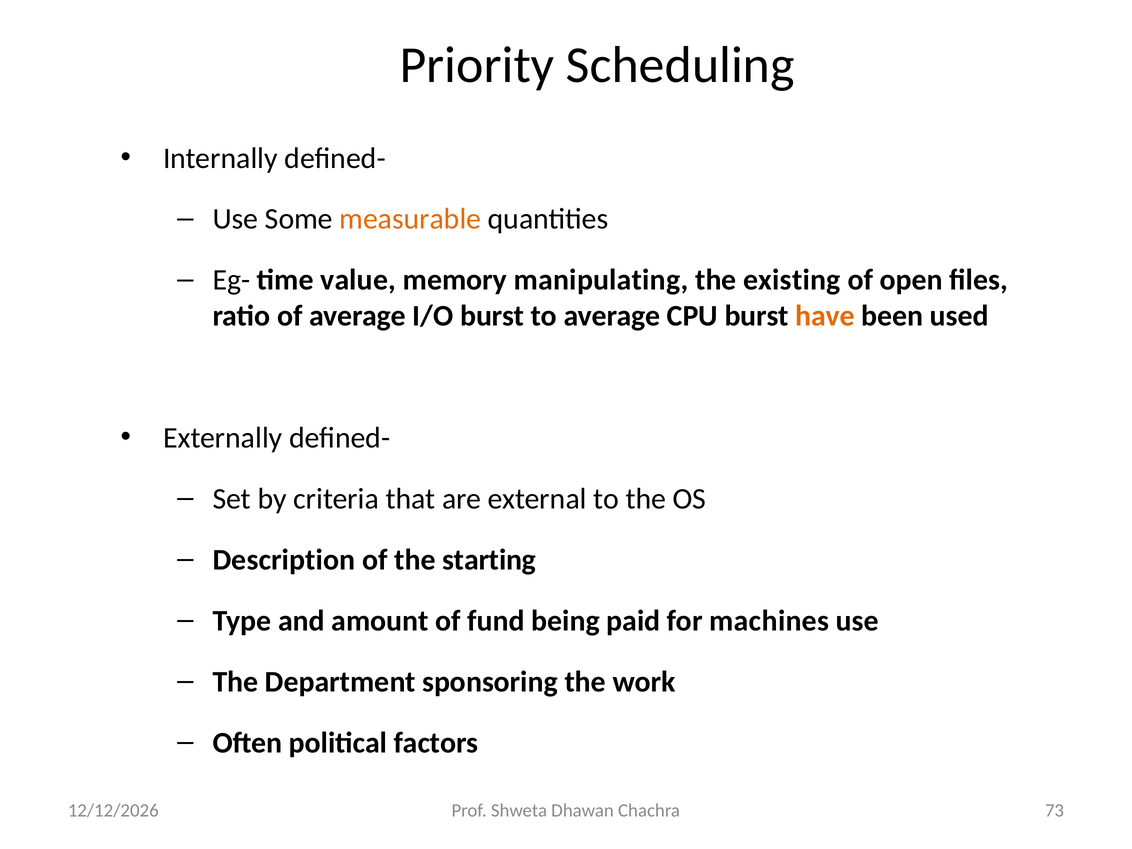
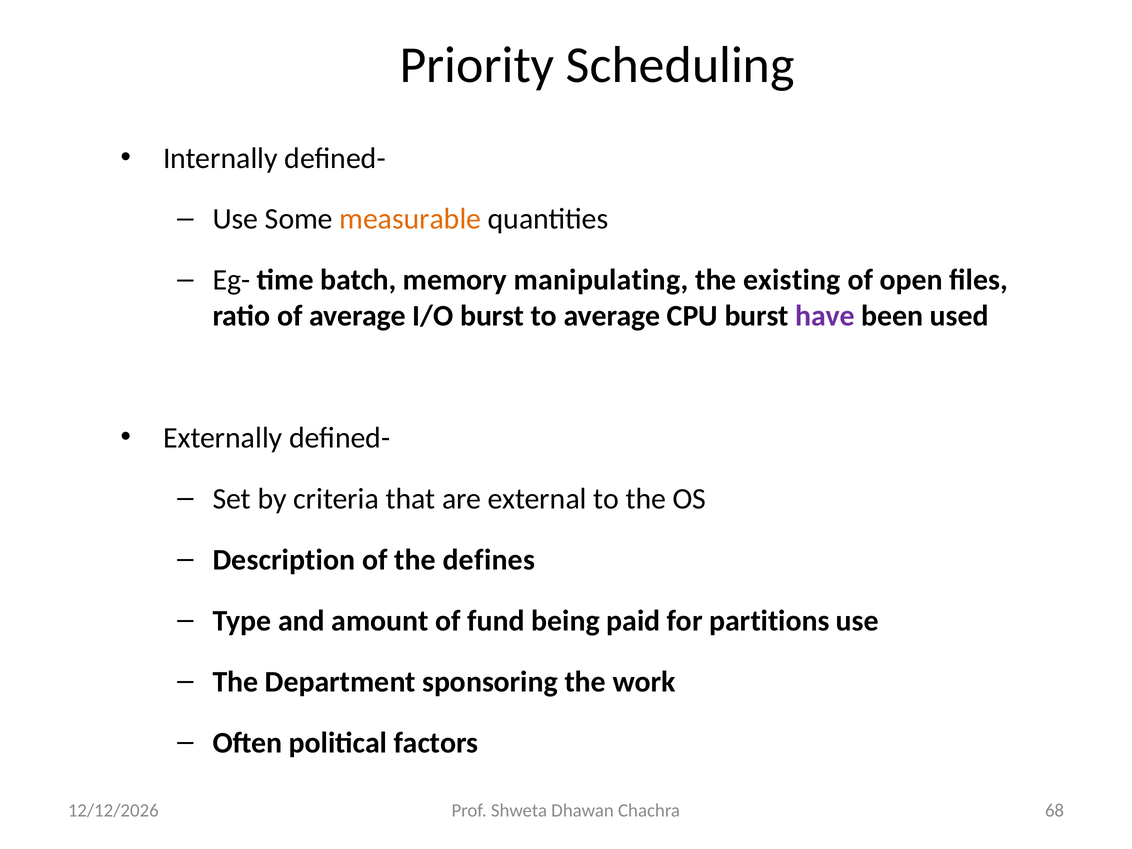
value: value -> batch
have colour: orange -> purple
starting: starting -> defines
machines: machines -> partitions
73: 73 -> 68
